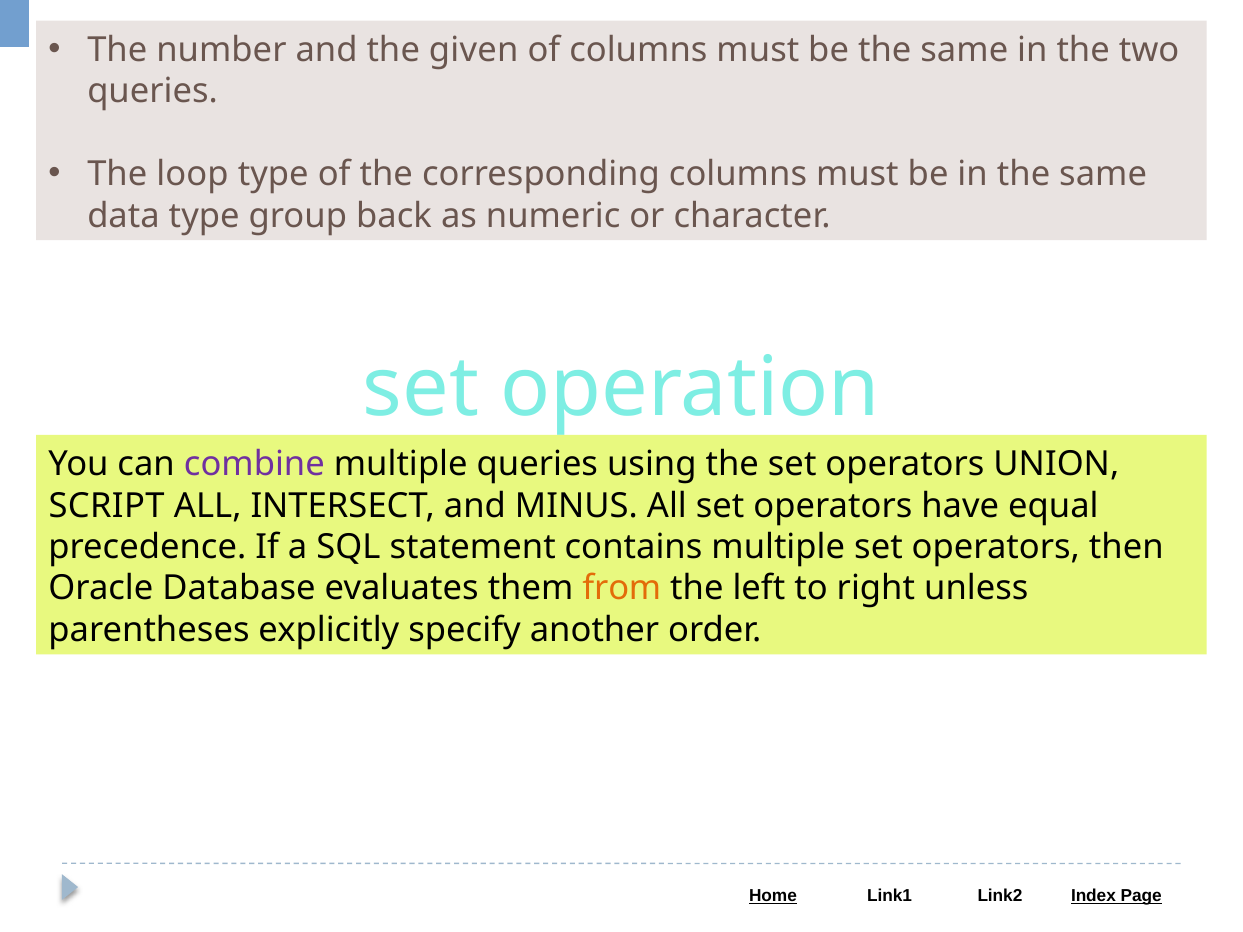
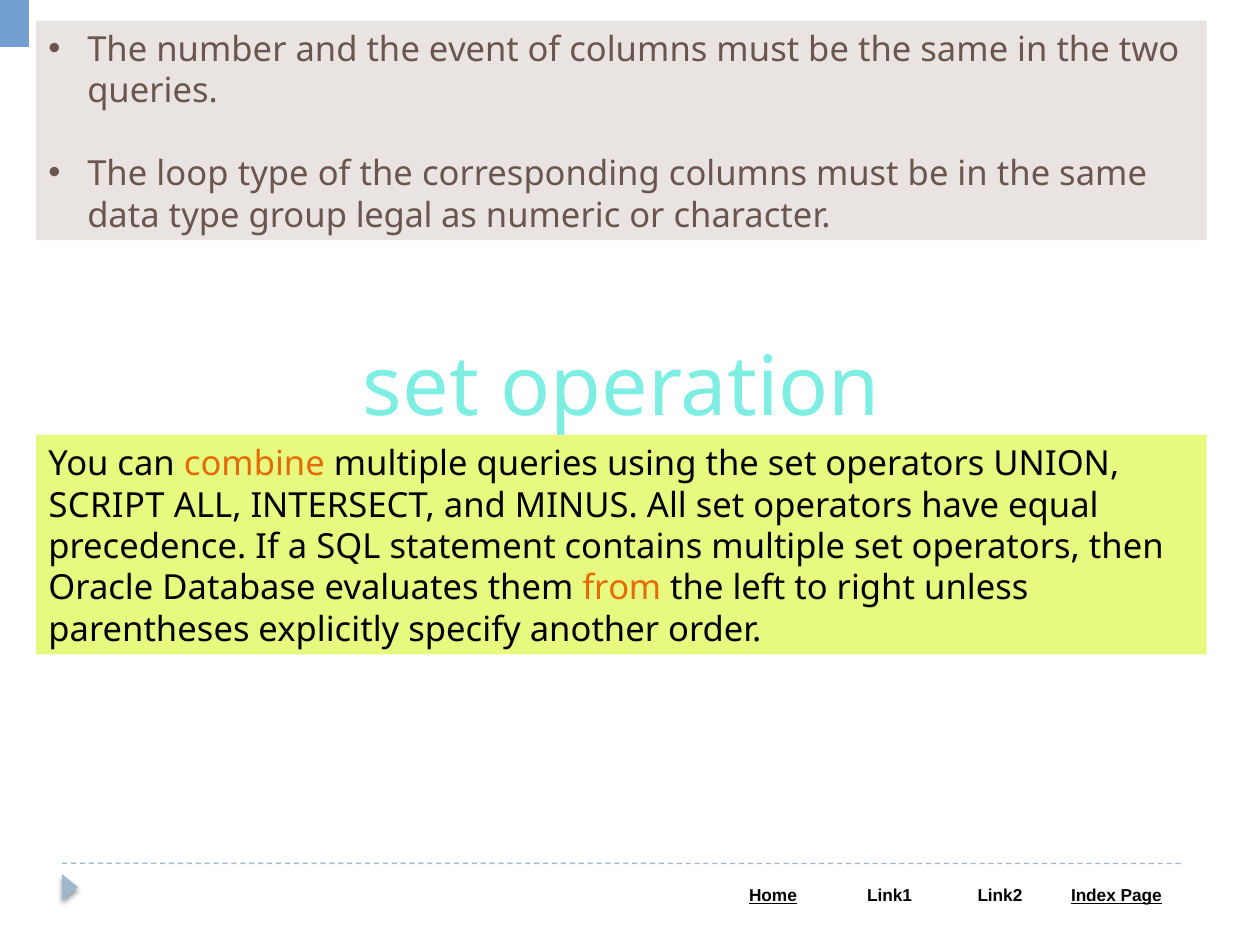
given: given -> event
back: back -> legal
combine colour: purple -> orange
